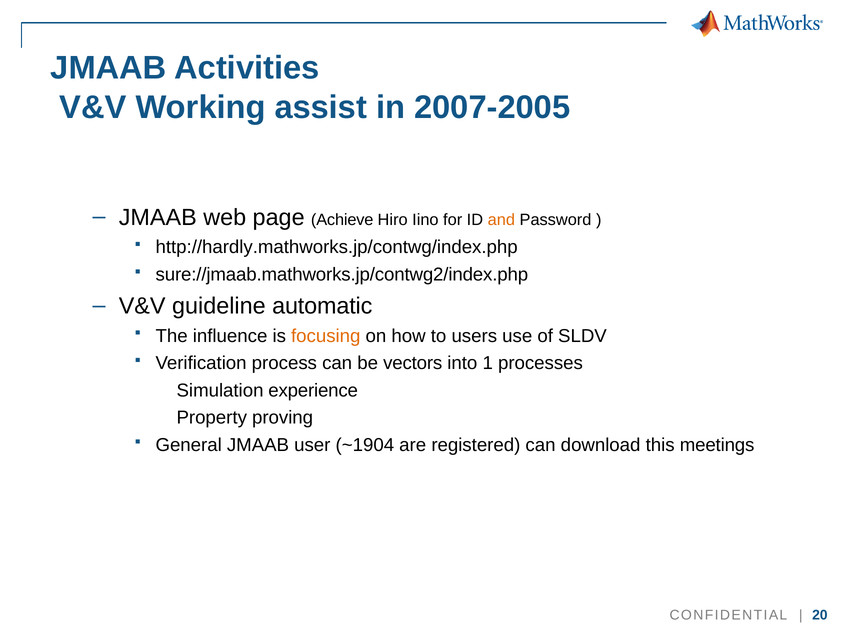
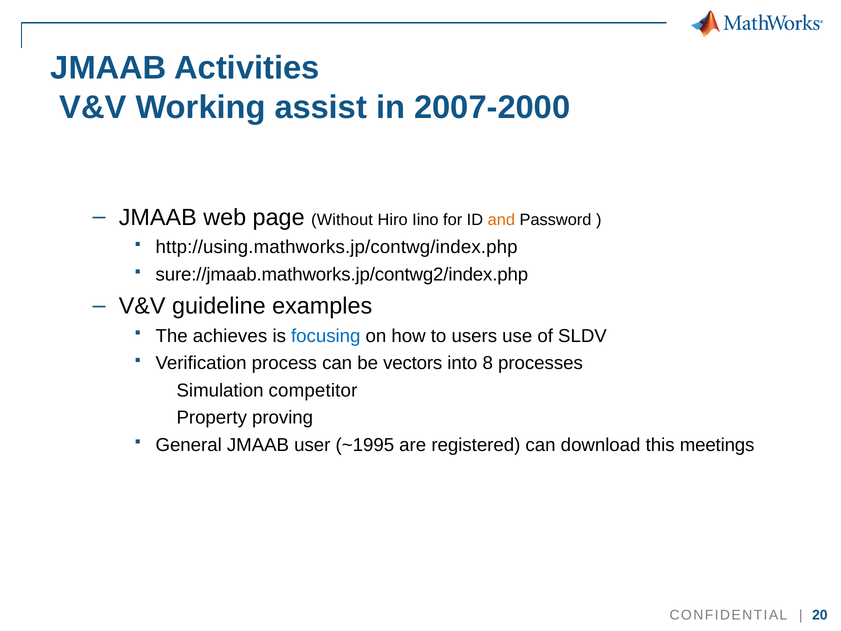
2007-2005: 2007-2005 -> 2007-2000
Achieve: Achieve -> Without
http://hardly.mathworks.jp/contwg/index.php: http://hardly.mathworks.jp/contwg/index.php -> http://using.mathworks.jp/contwg/index.php
automatic: automatic -> examples
influence: influence -> achieves
focusing colour: orange -> blue
1: 1 -> 8
experience: experience -> competitor
~1904: ~1904 -> ~1995
